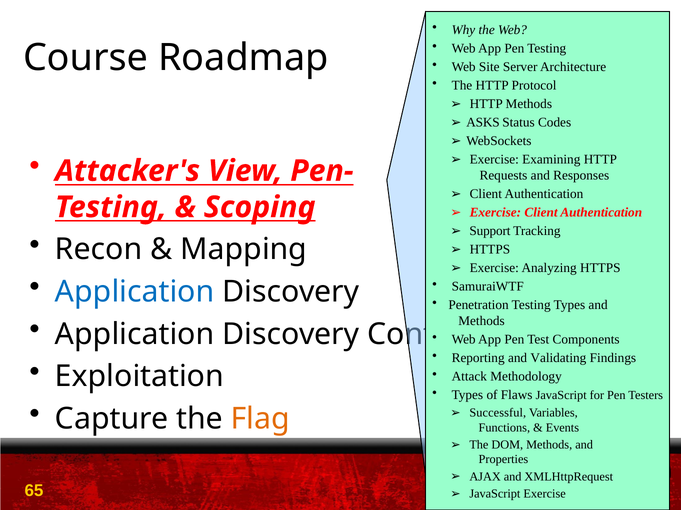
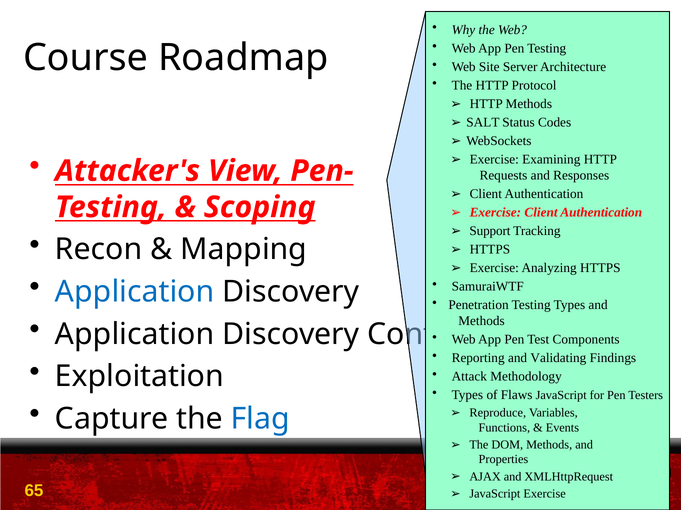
ASKS: ASKS -> SALT
Flag colour: orange -> blue
Successful: Successful -> Reproduce
